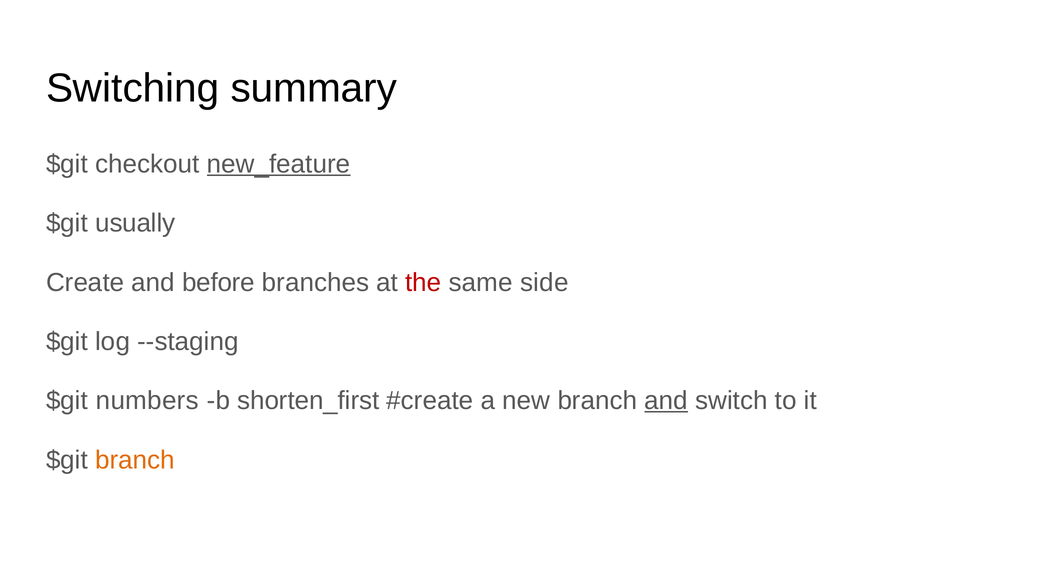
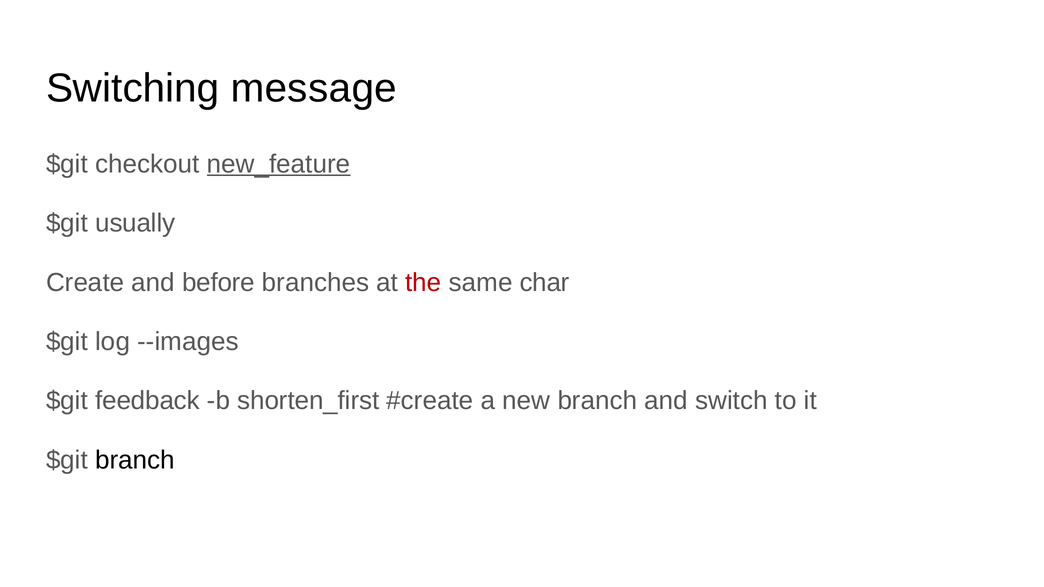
summary: summary -> message
side: side -> char
--staging: --staging -> --images
numbers: numbers -> feedback
and at (666, 401) underline: present -> none
branch at (135, 460) colour: orange -> black
